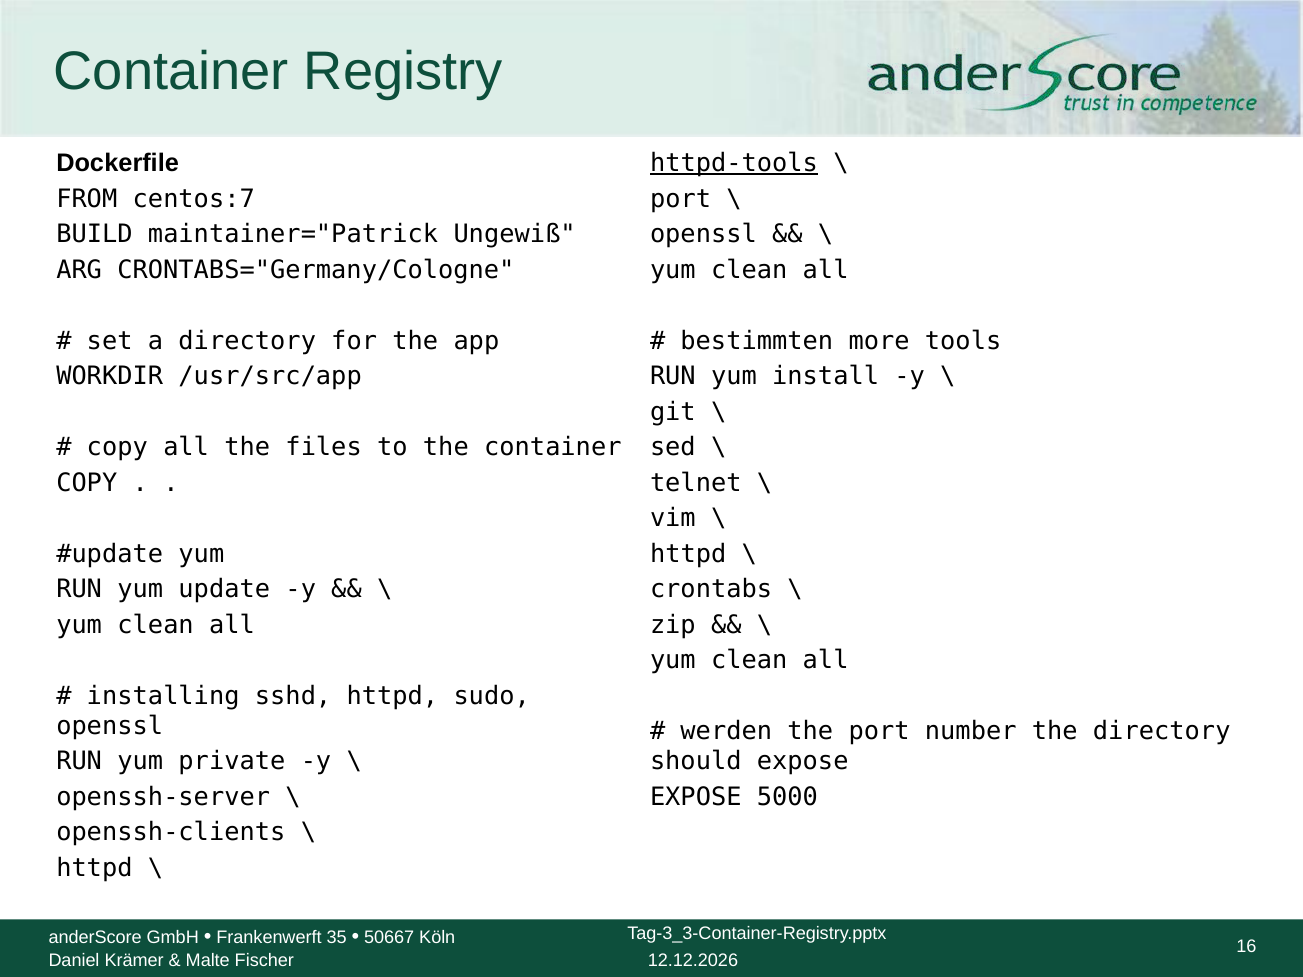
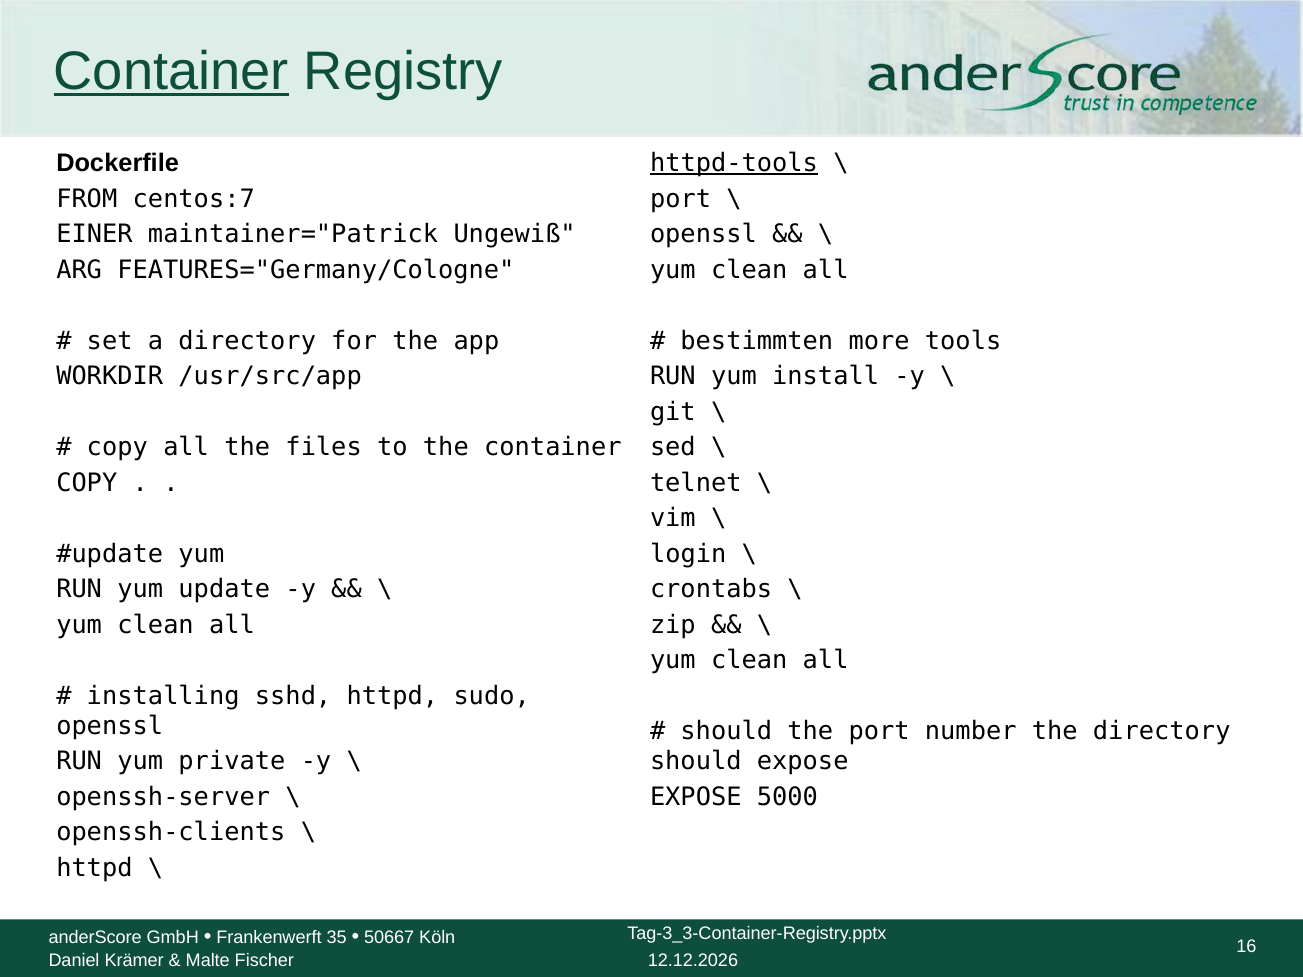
Container at (171, 71) underline: none -> present
BUILD: BUILD -> EINER
CRONTABS="Germany/Cologne: CRONTABS="Germany/Cologne -> FEATURES="Germany/Cologne
httpd at (688, 554): httpd -> login
werden at (726, 731): werden -> should
